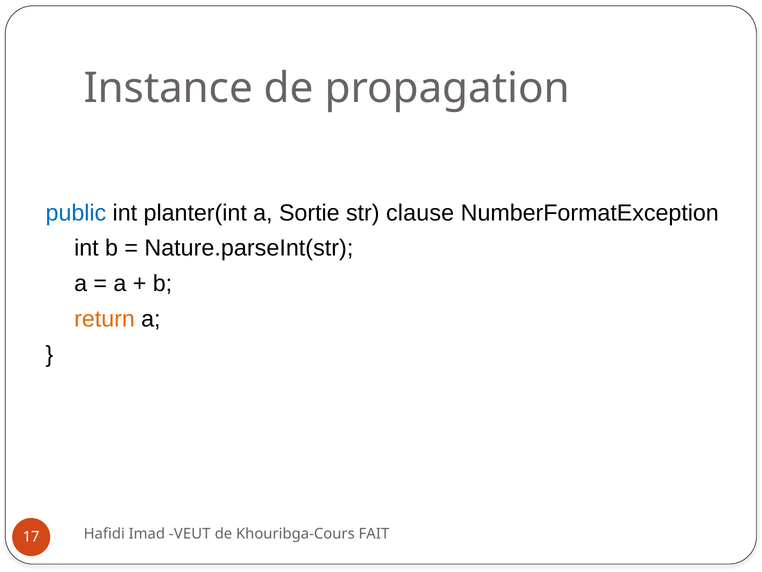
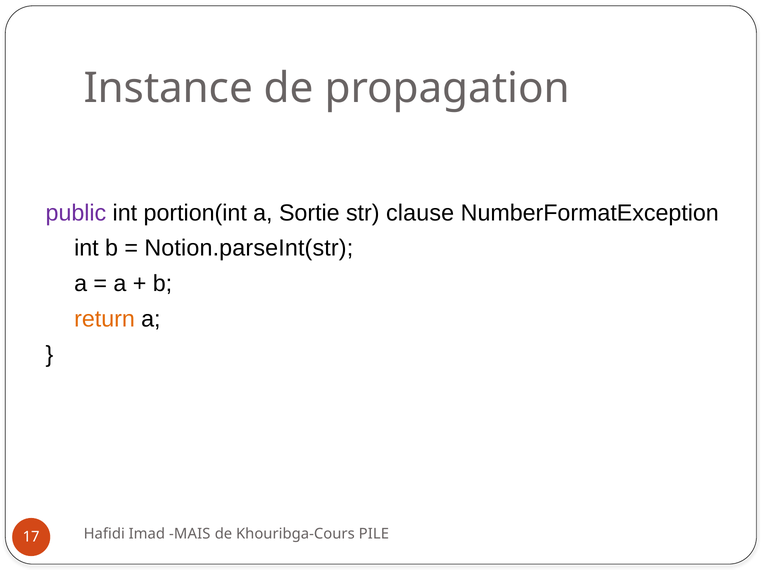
public colour: blue -> purple
planter(int: planter(int -> portion(int
Nature.parseInt(str: Nature.parseInt(str -> Notion.parseInt(str
VEUT: VEUT -> MAIS
FAIT: FAIT -> PILE
